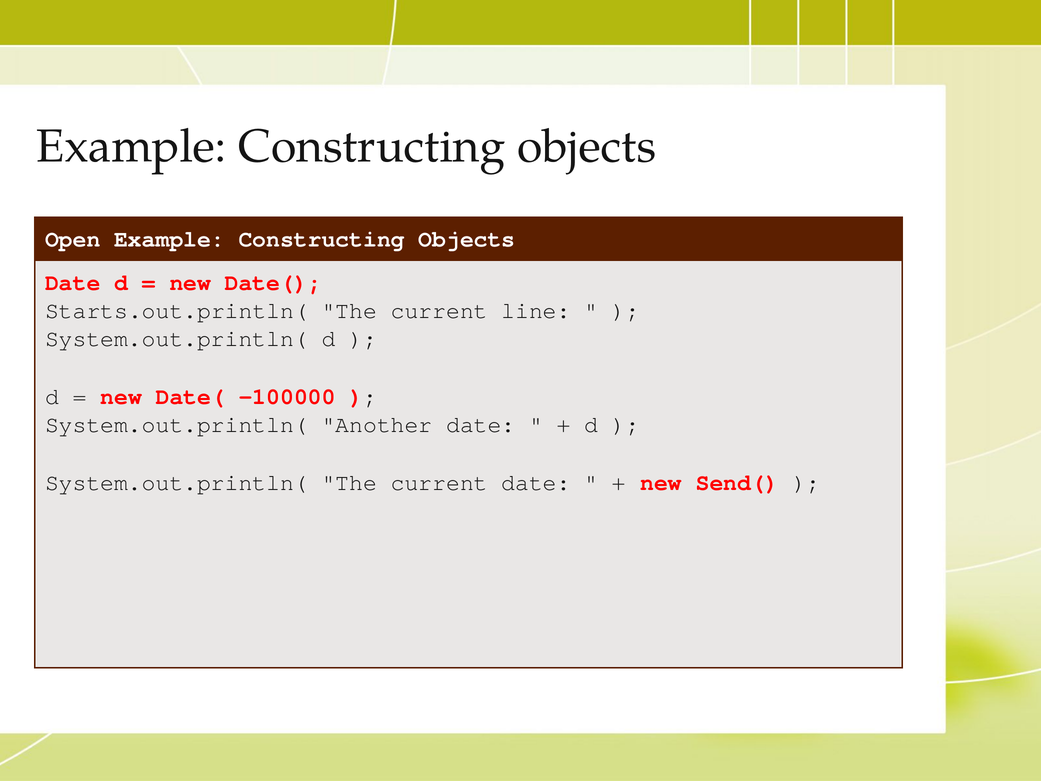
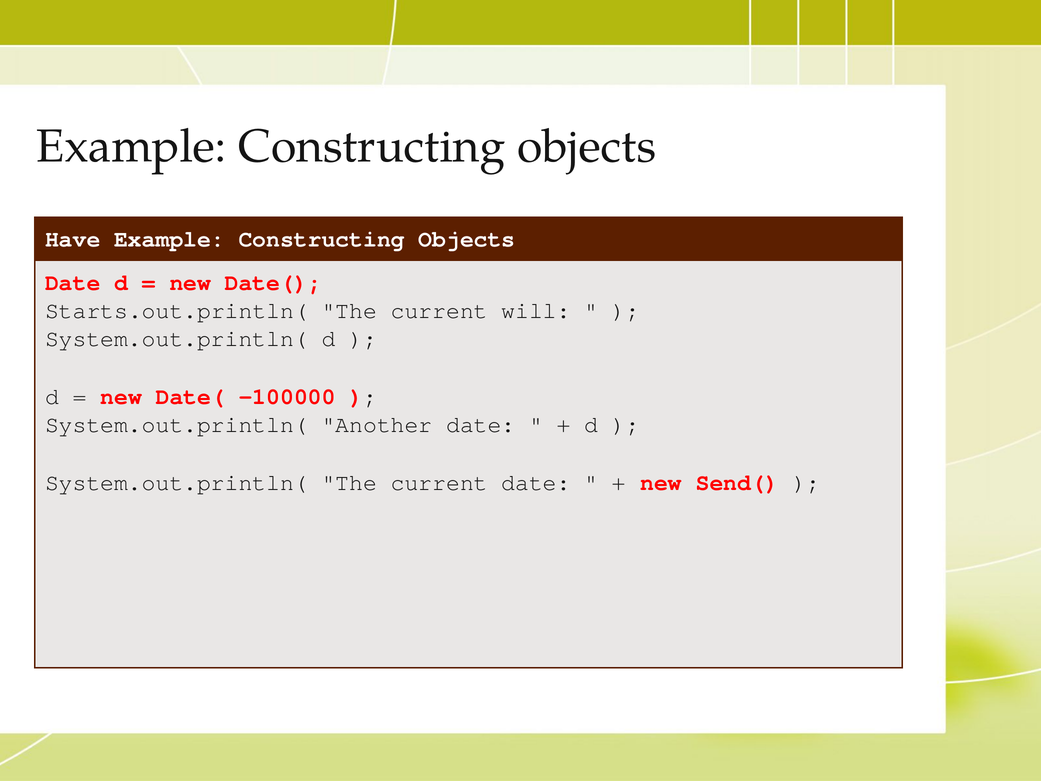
Open: Open -> Have
line: line -> will
